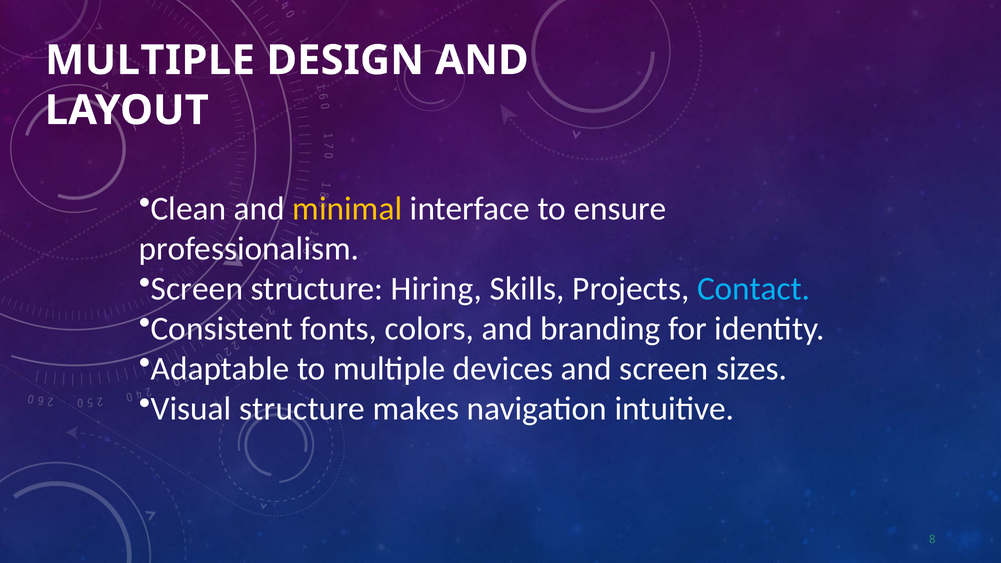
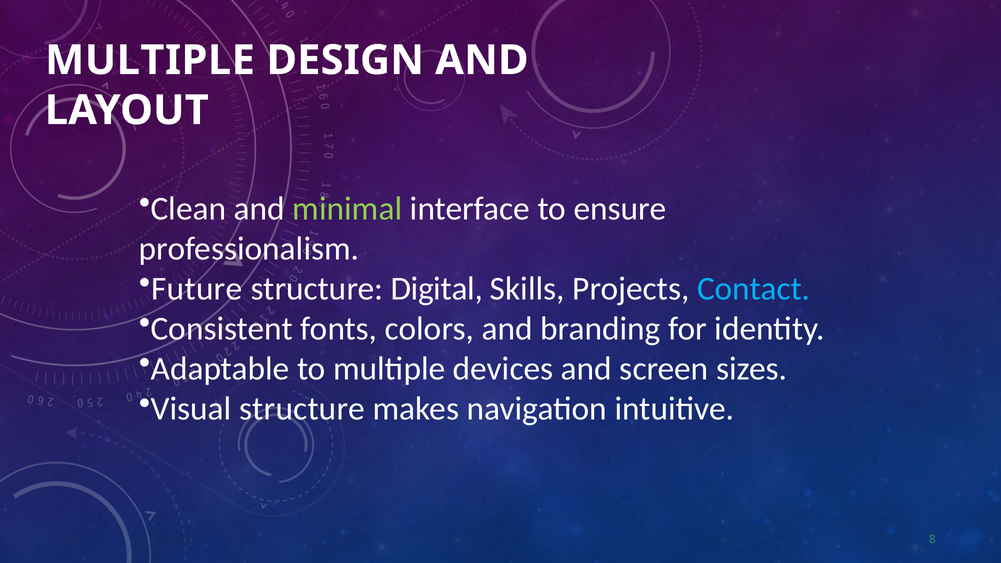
minimal colour: yellow -> light green
Screen at (197, 289): Screen -> Future
Hiring: Hiring -> Digital
